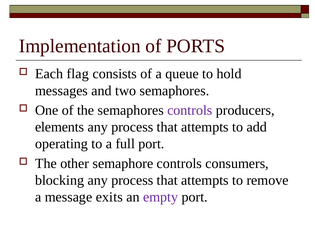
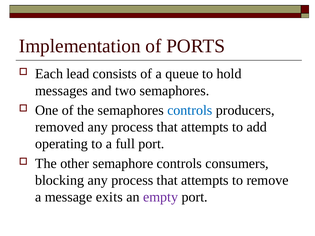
flag: flag -> lead
controls at (190, 110) colour: purple -> blue
elements: elements -> removed
